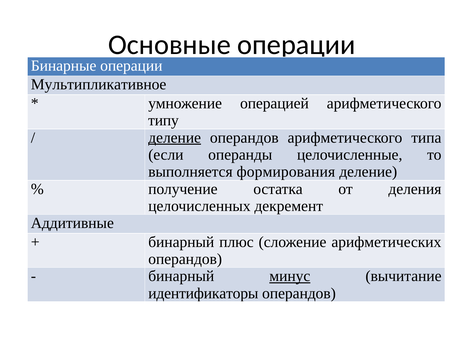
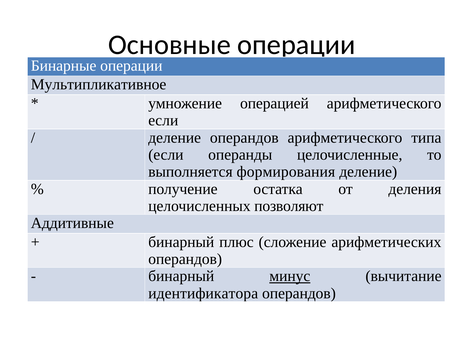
типу at (163, 120): типу -> если
деление at (175, 138) underline: present -> none
декремент: декремент -> позволяют
идентификаторы: идентификаторы -> идентификатора
